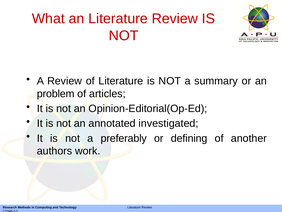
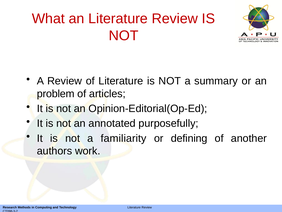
investigated: investigated -> purposefully
preferably: preferably -> familiarity
